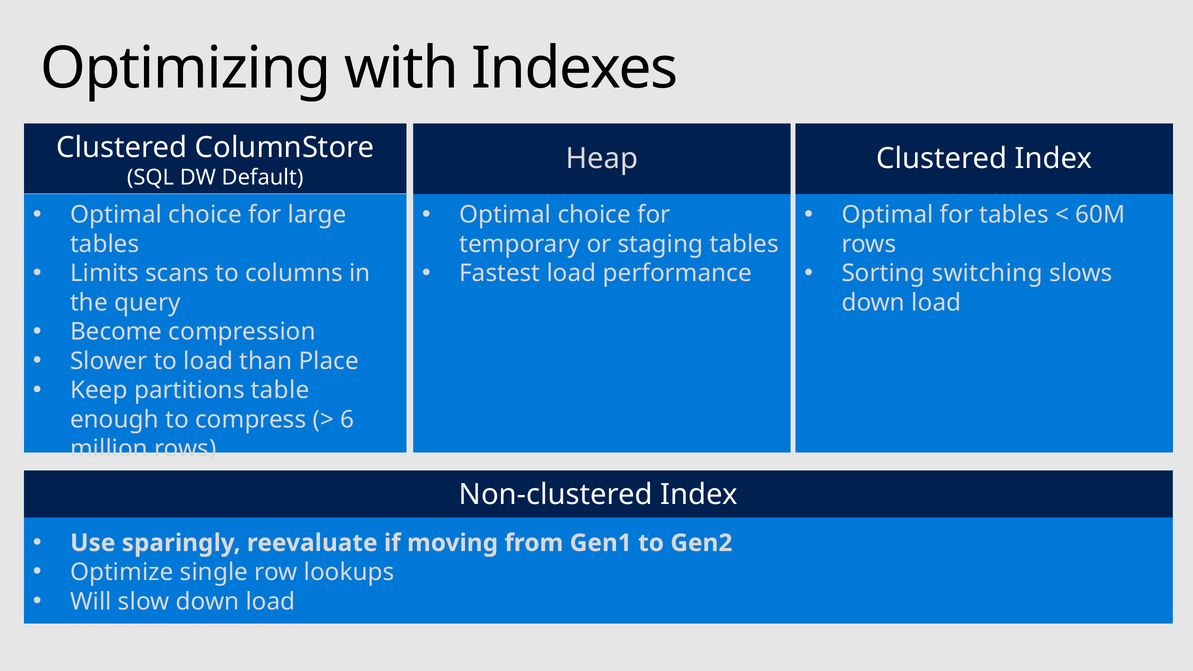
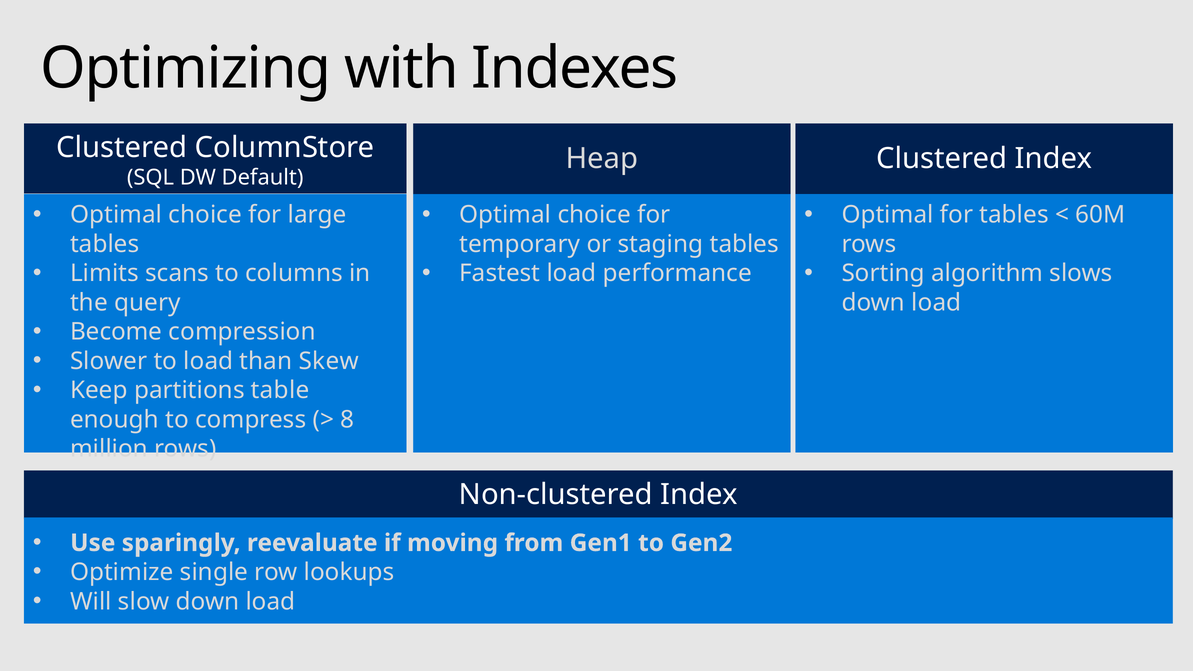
switching: switching -> algorithm
Place: Place -> Skew
6: 6 -> 8
